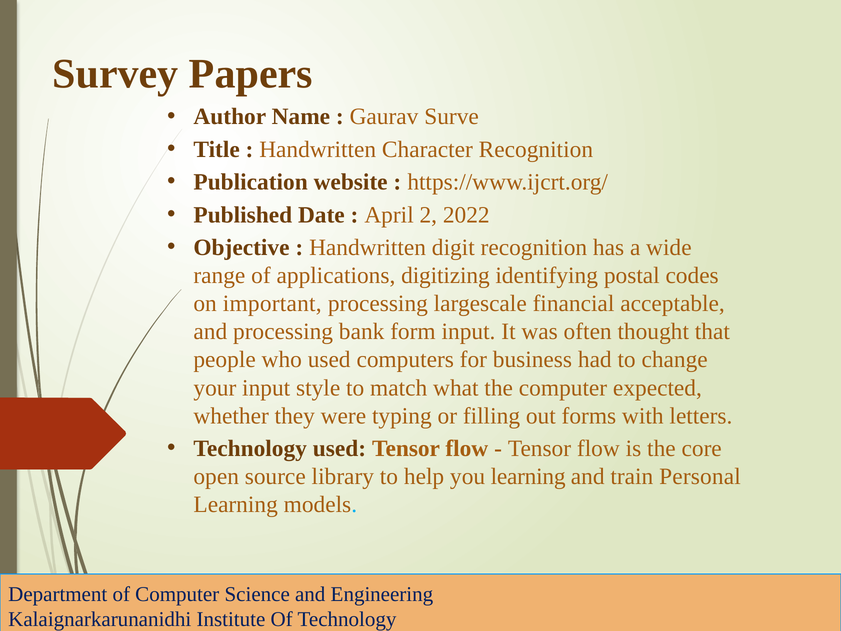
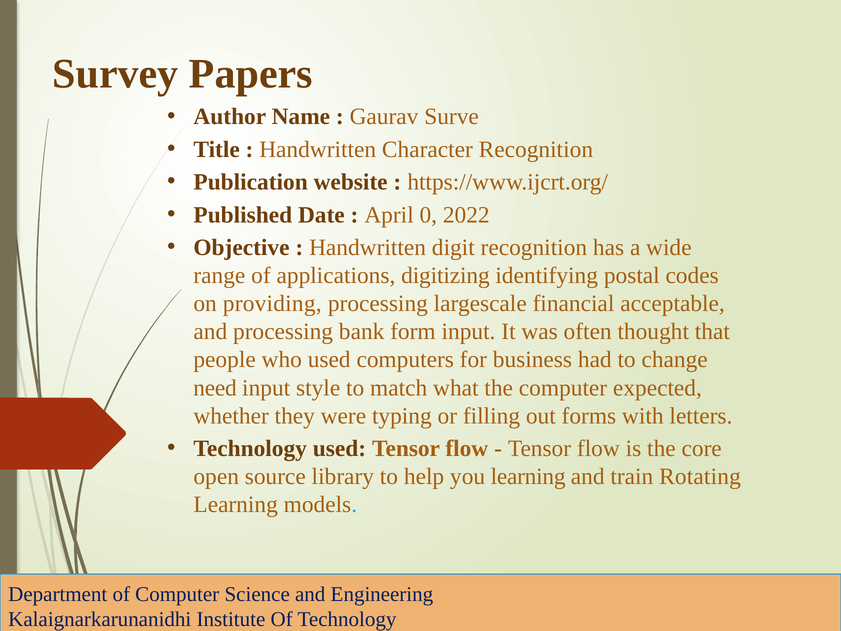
2: 2 -> 0
important: important -> providing
your: your -> need
Personal: Personal -> Rotating
